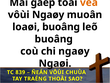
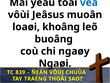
gaëp: gaëp -> yeâu
veà colour: orange -> blue
vôùi Ngaøy: Ngaøy -> Jeâsus
loaøi buoâng: buoâng -> khoâng
